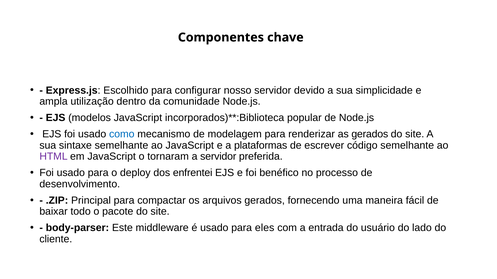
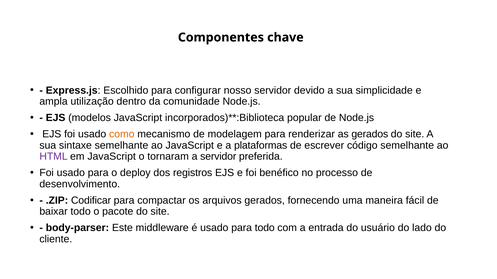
como colour: blue -> orange
enfrentei: enfrentei -> registros
Principal: Principal -> Codificar
para eles: eles -> todo
